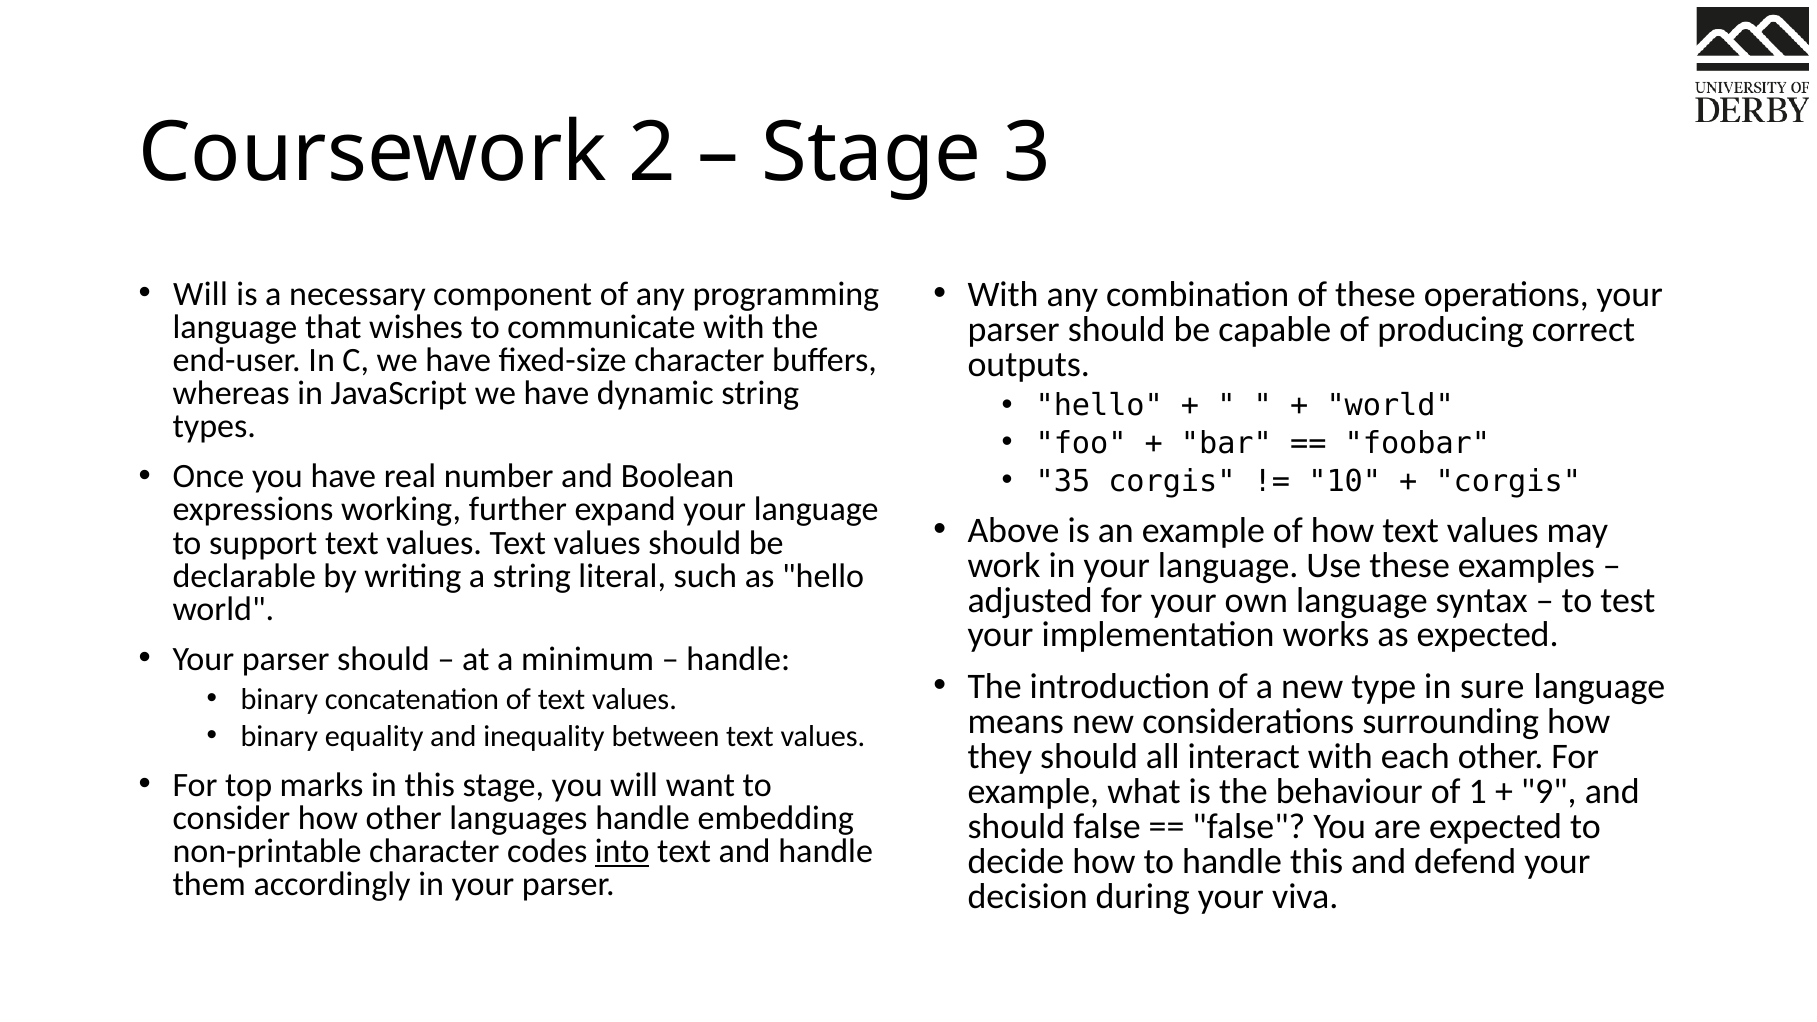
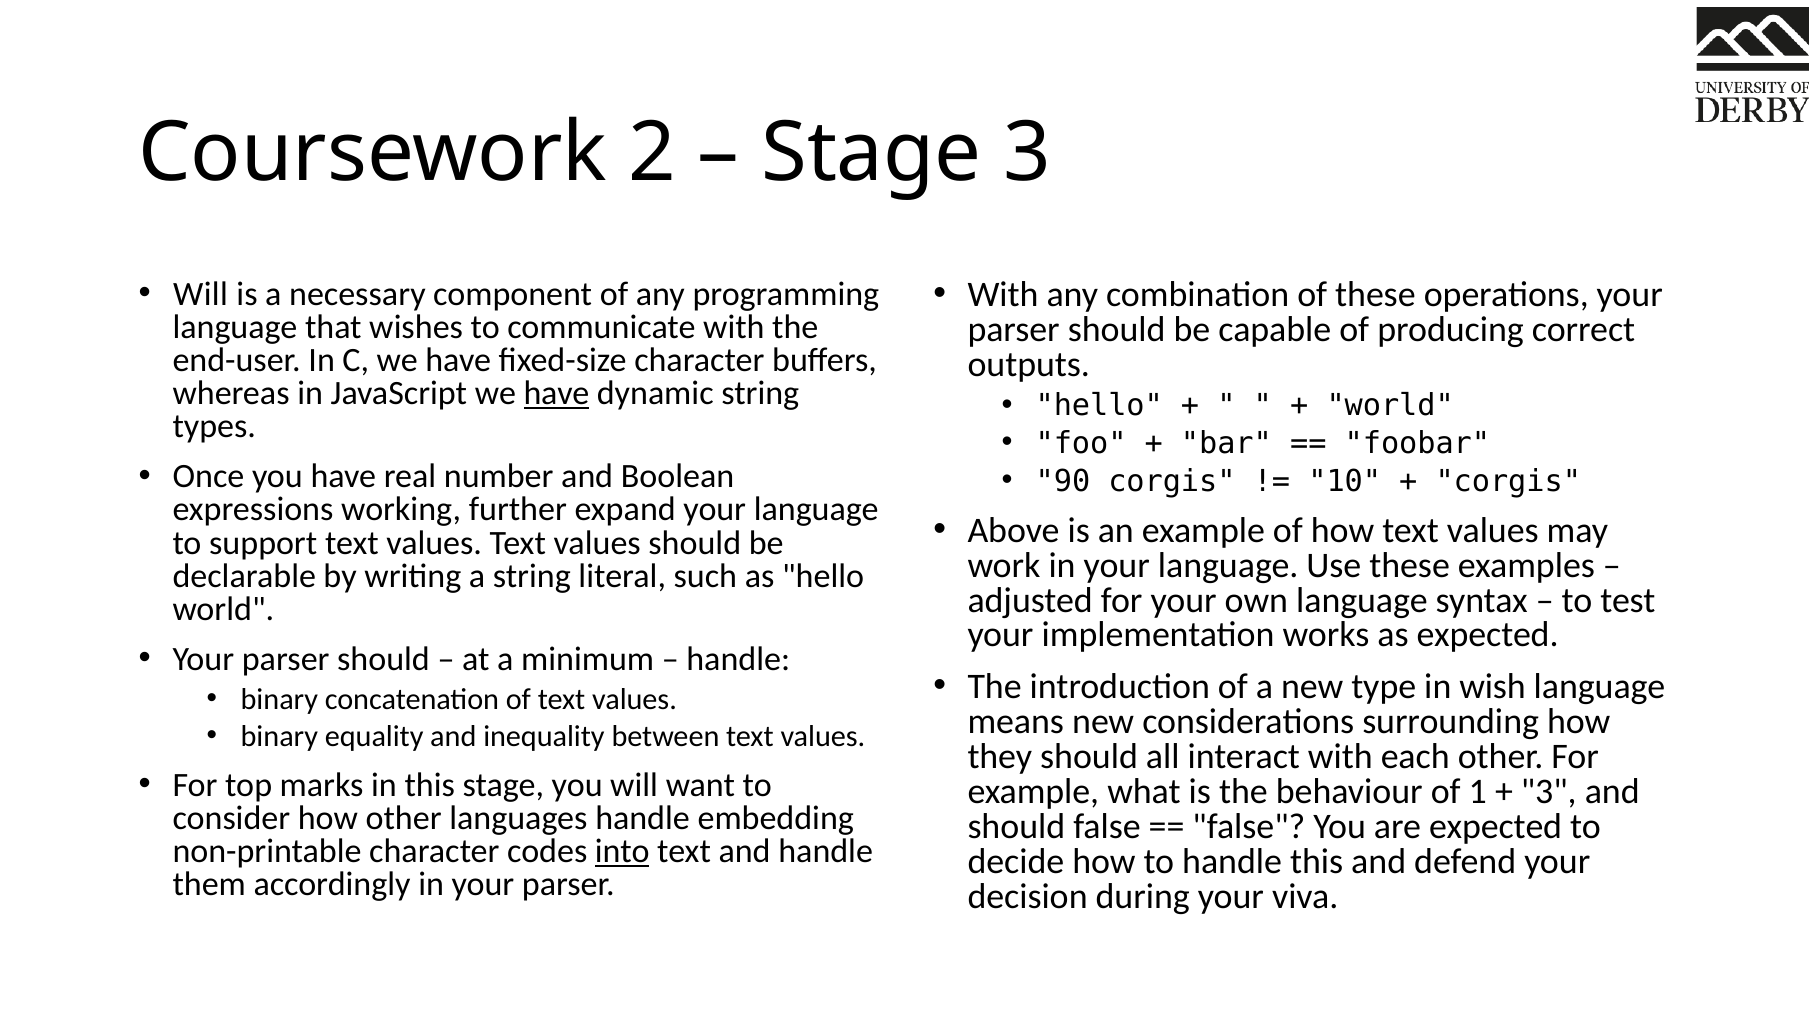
have at (556, 393) underline: none -> present
35: 35 -> 90
sure: sure -> wish
9 at (1549, 792): 9 -> 3
